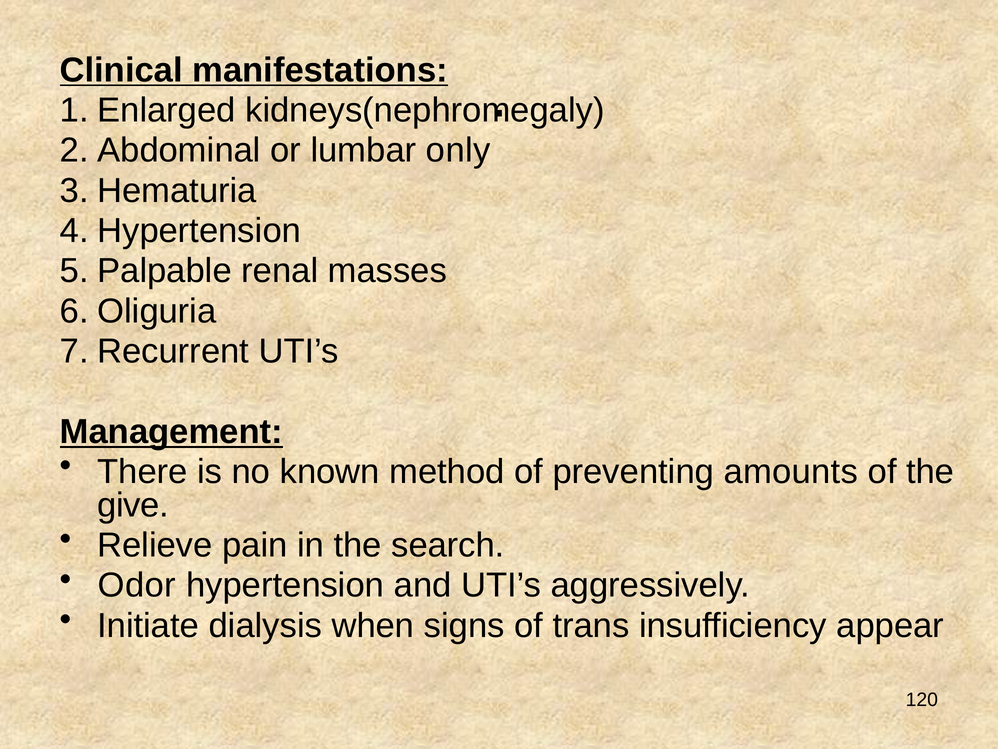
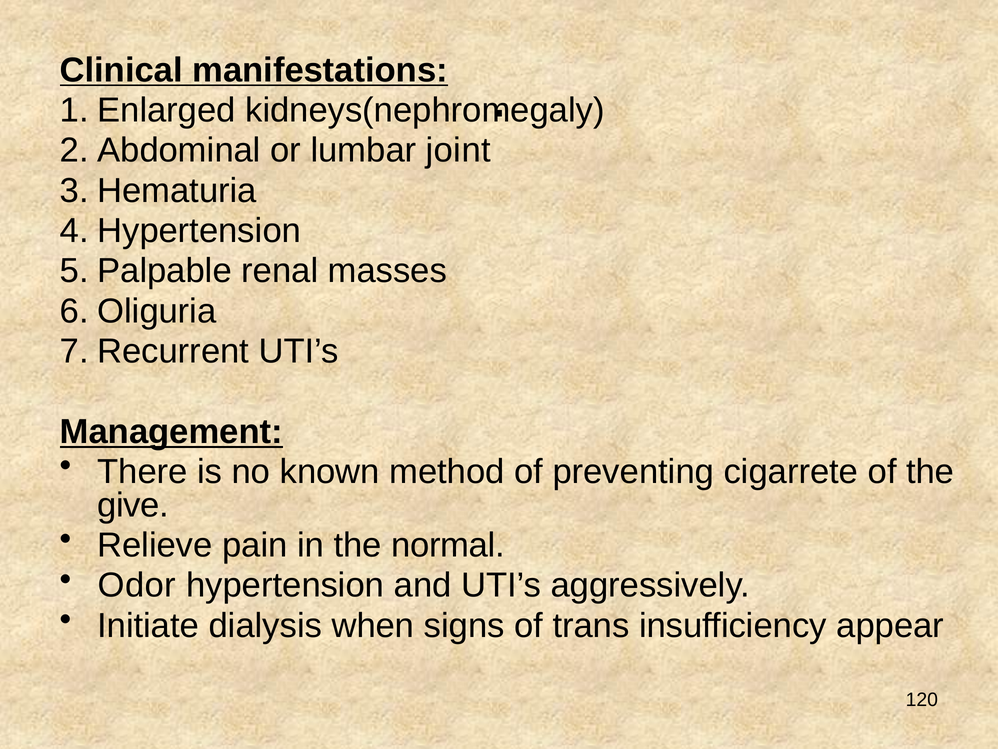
only: only -> joint
amounts: amounts -> cigarrete
search: search -> normal
